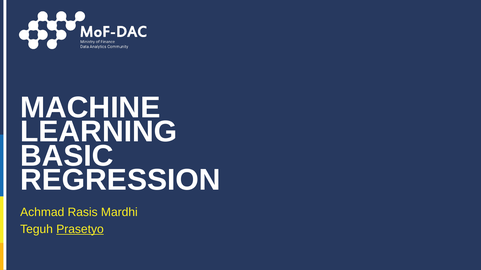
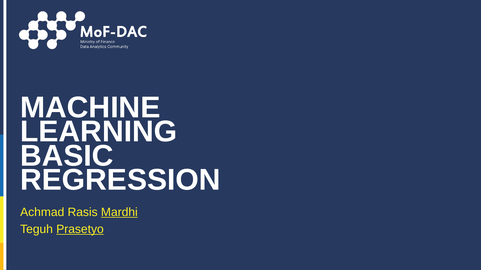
Mardhi underline: none -> present
